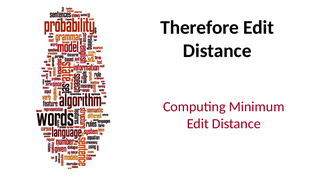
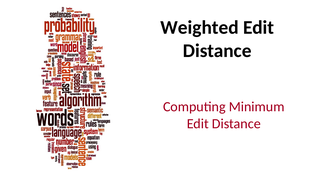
Therefore: Therefore -> Weighted
